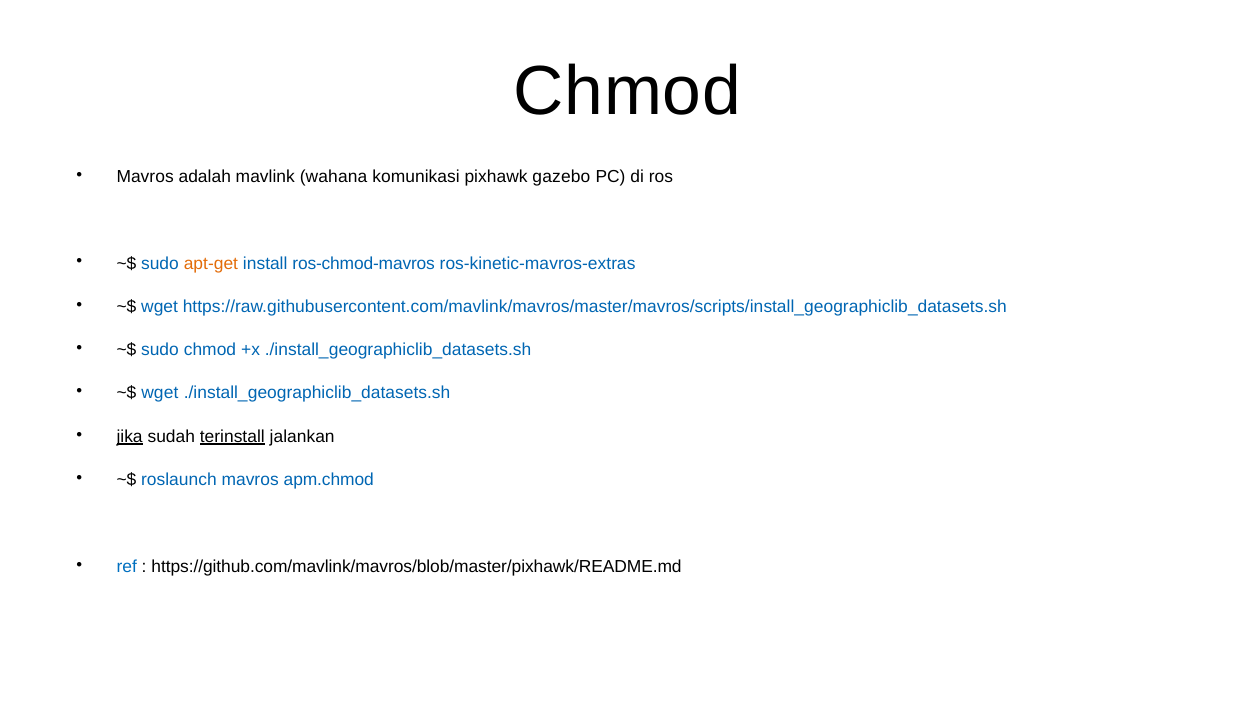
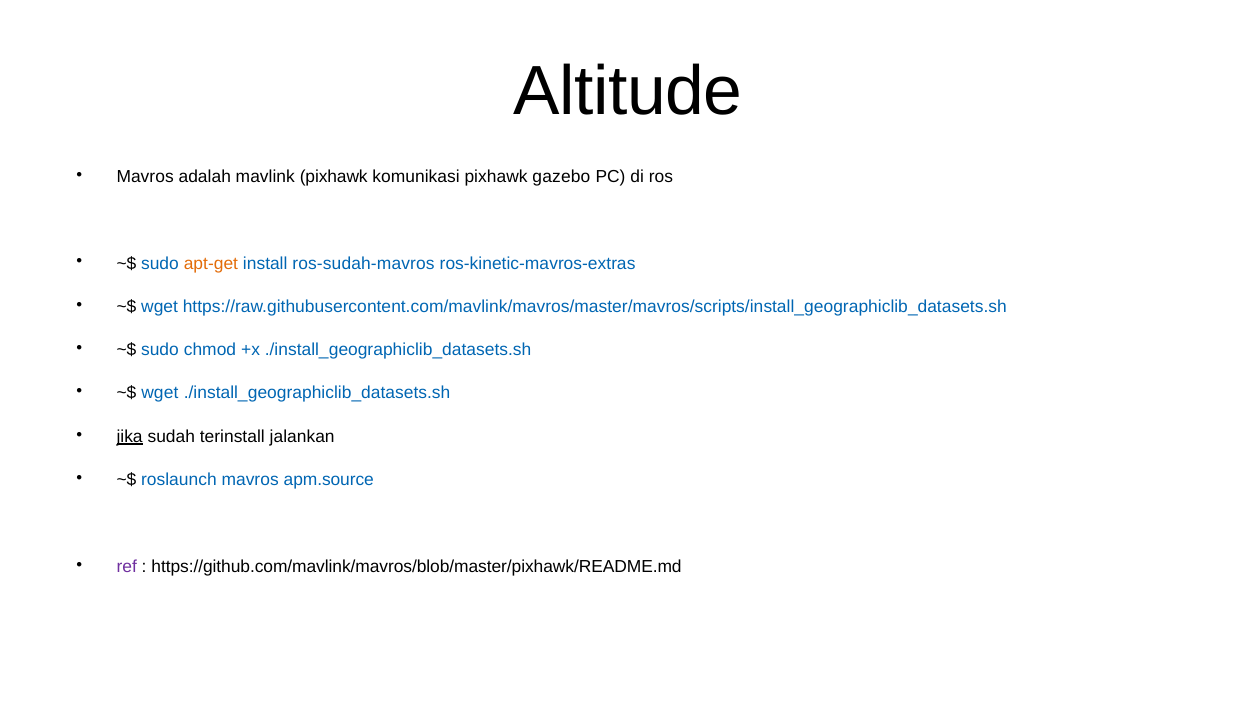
Chmod at (627, 92): Chmod -> Altitude
mavlink wahana: wahana -> pixhawk
ros-chmod-mavros: ros-chmod-mavros -> ros-sudah-mavros
terinstall underline: present -> none
apm.chmod: apm.chmod -> apm.source
ref colour: blue -> purple
